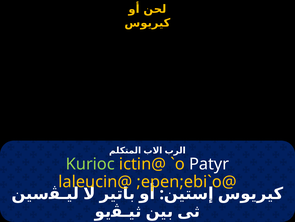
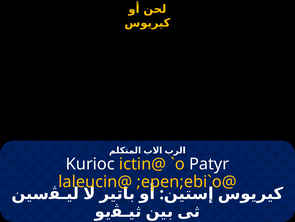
Kurioc colour: light green -> white
